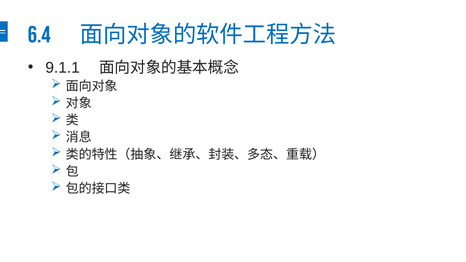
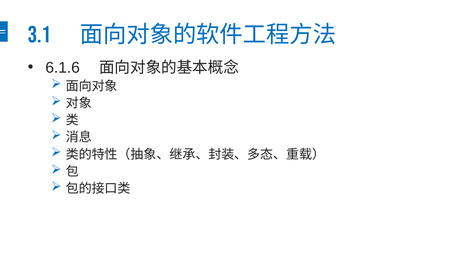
6.4: 6.4 -> 3.1
9.1.1: 9.1.1 -> 6.1.6
